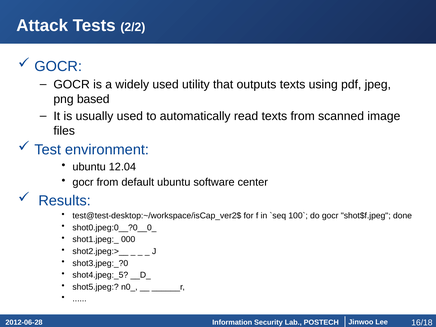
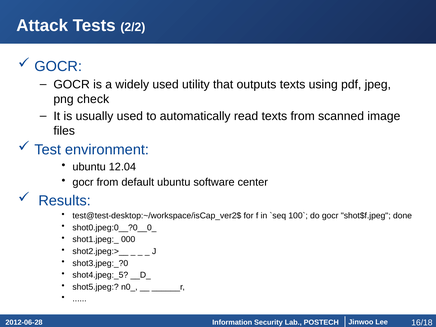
based: based -> check
